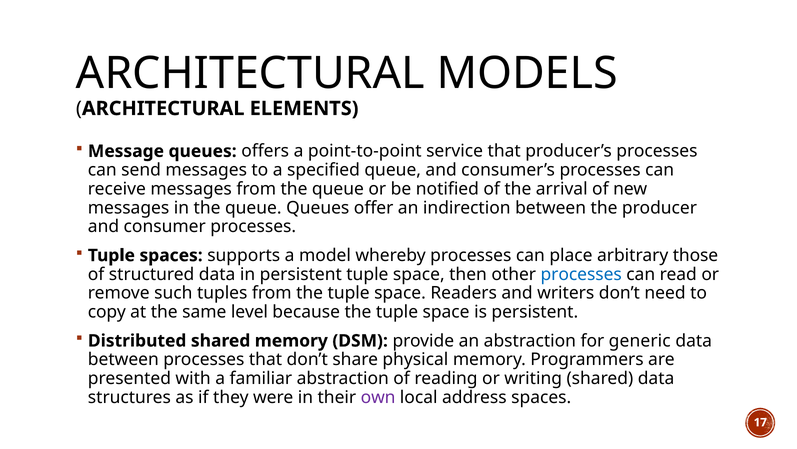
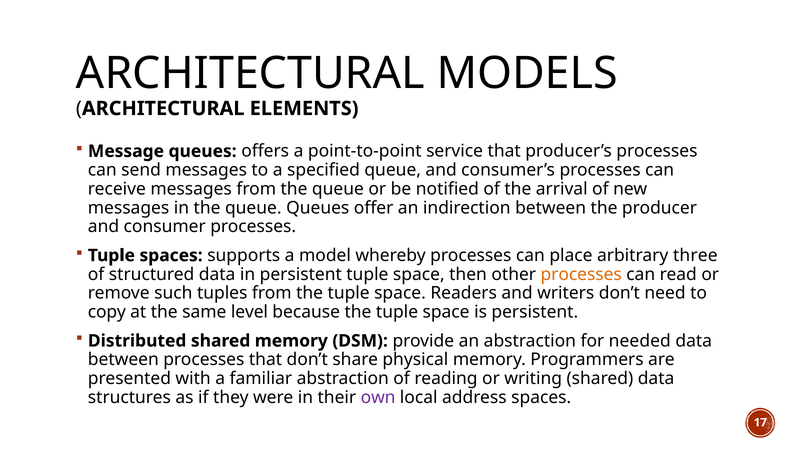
those: those -> three
processes at (581, 274) colour: blue -> orange
generic: generic -> needed
